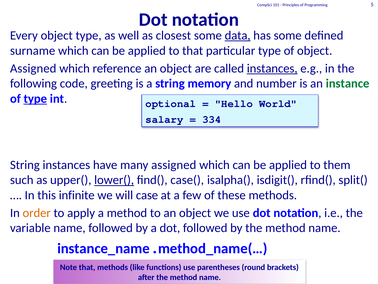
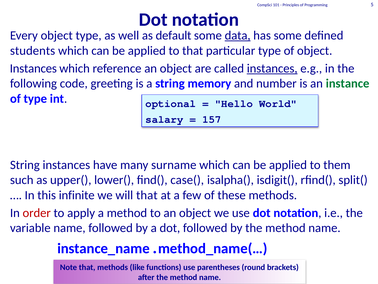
closest: closest -> default
surname: surname -> students
Assigned at (33, 68): Assigned -> Instances
type at (35, 98) underline: present -> none
334: 334 -> 157
many assigned: assigned -> surname
lower( underline: present -> none
will case: case -> that
order colour: orange -> red
